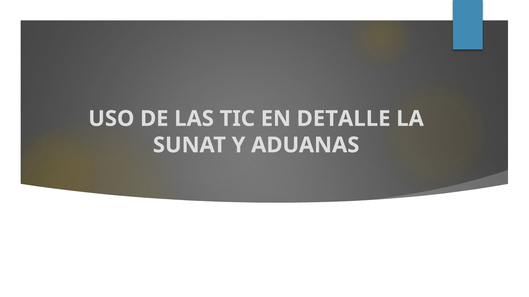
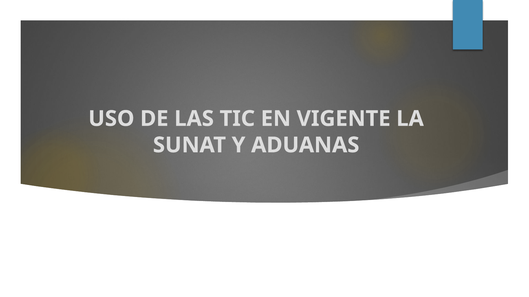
DETALLE: DETALLE -> VIGENTE
